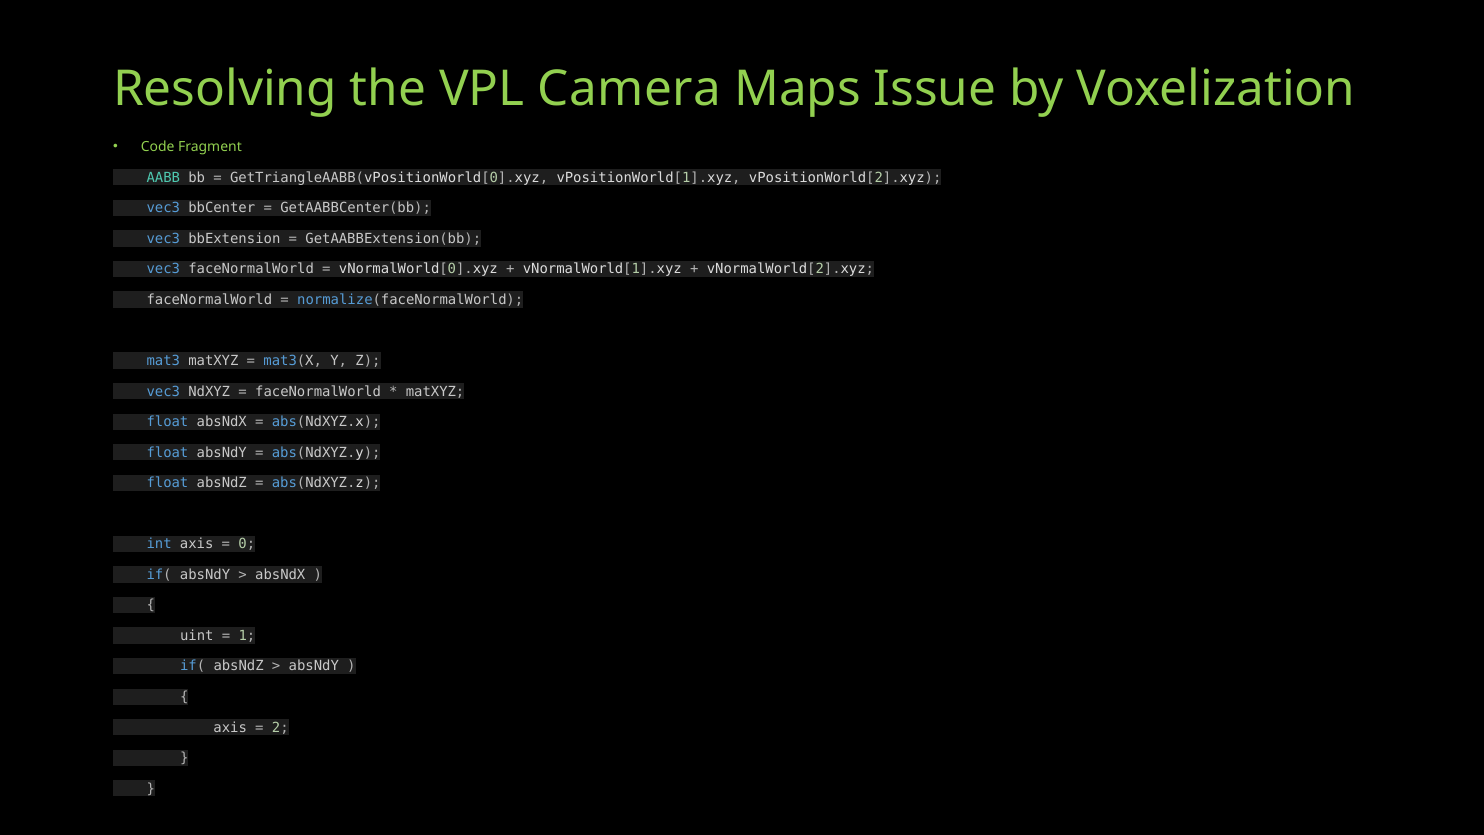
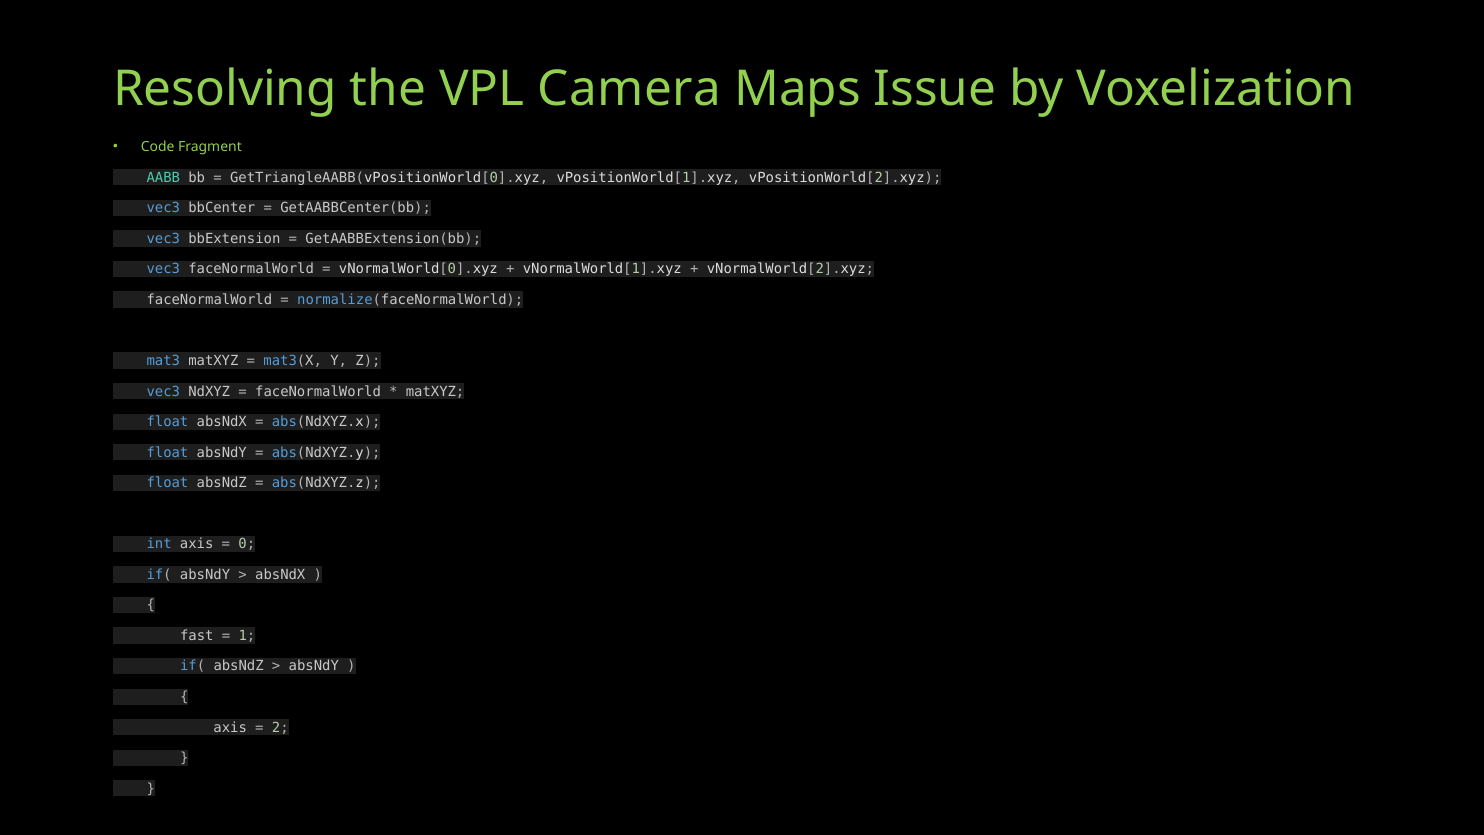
uint: uint -> fast
